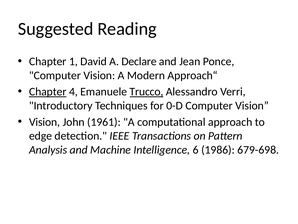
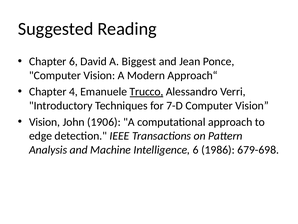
Chapter 1: 1 -> 6
Declare: Declare -> Biggest
Chapter at (48, 92) underline: present -> none
0-D: 0-D -> 7-D
1961: 1961 -> 1906
